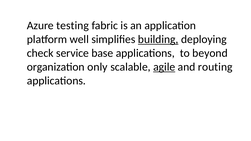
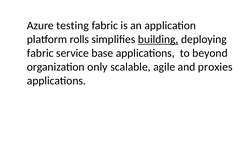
well: well -> rolls
check at (40, 53): check -> fabric
agile underline: present -> none
routing: routing -> proxies
